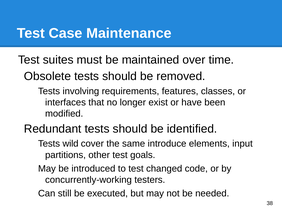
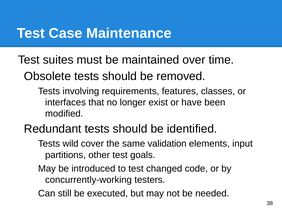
introduce: introduce -> validation
